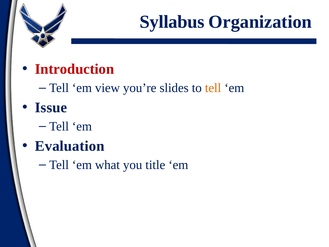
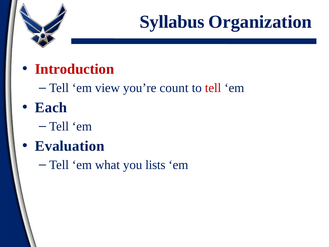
slides: slides -> count
tell at (213, 88) colour: orange -> red
Issue: Issue -> Each
title: title -> lists
